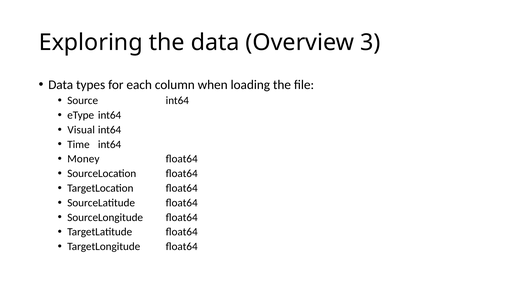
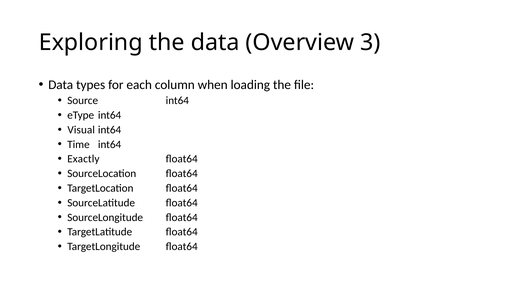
Money: Money -> Exactly
